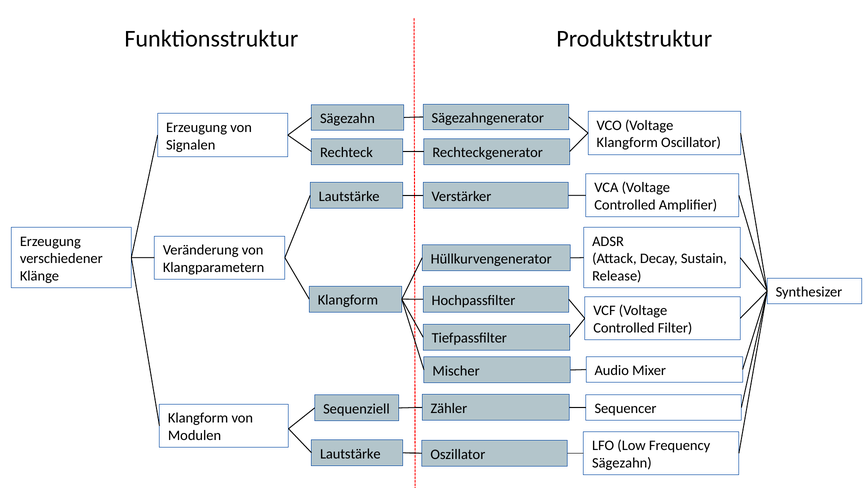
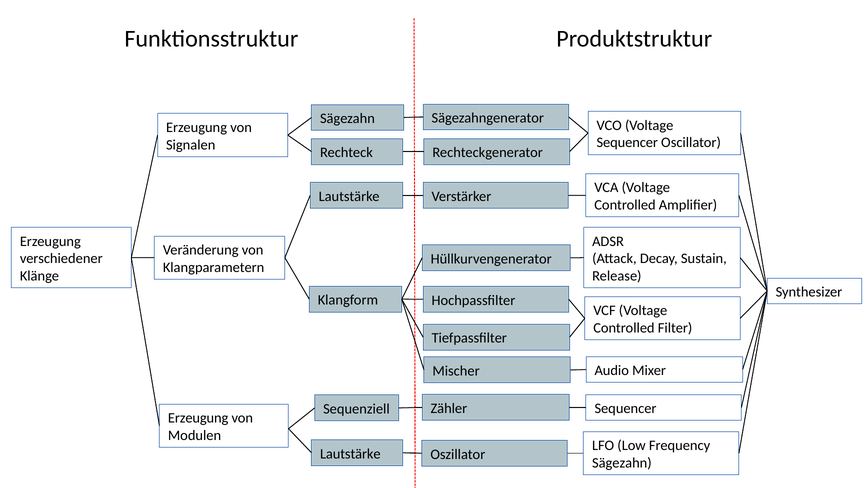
Klangform at (627, 143): Klangform -> Sequencer
Klangform at (198, 418): Klangform -> Erzeugung
